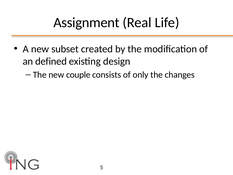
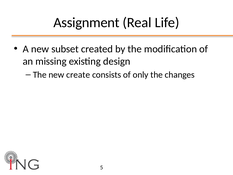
defined: defined -> missing
couple: couple -> create
